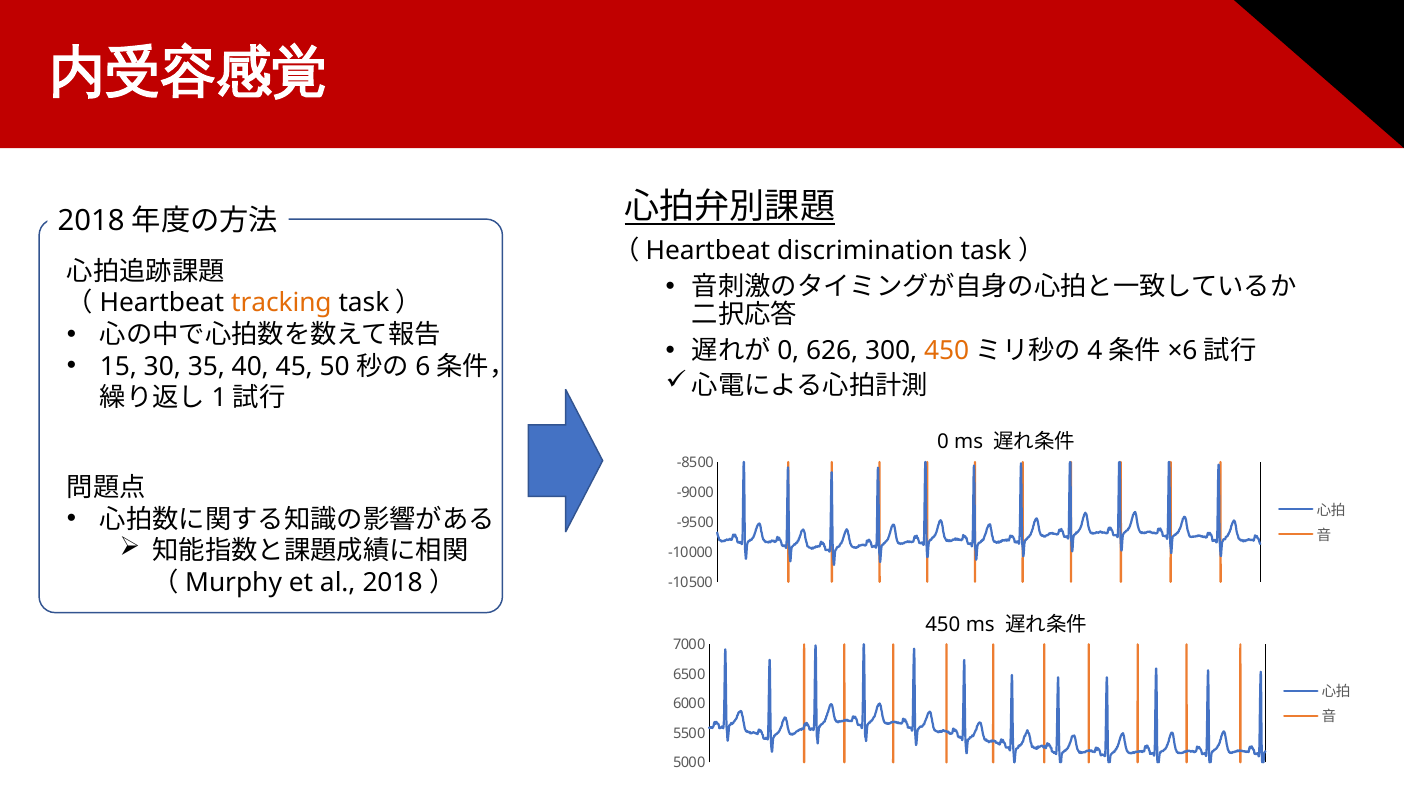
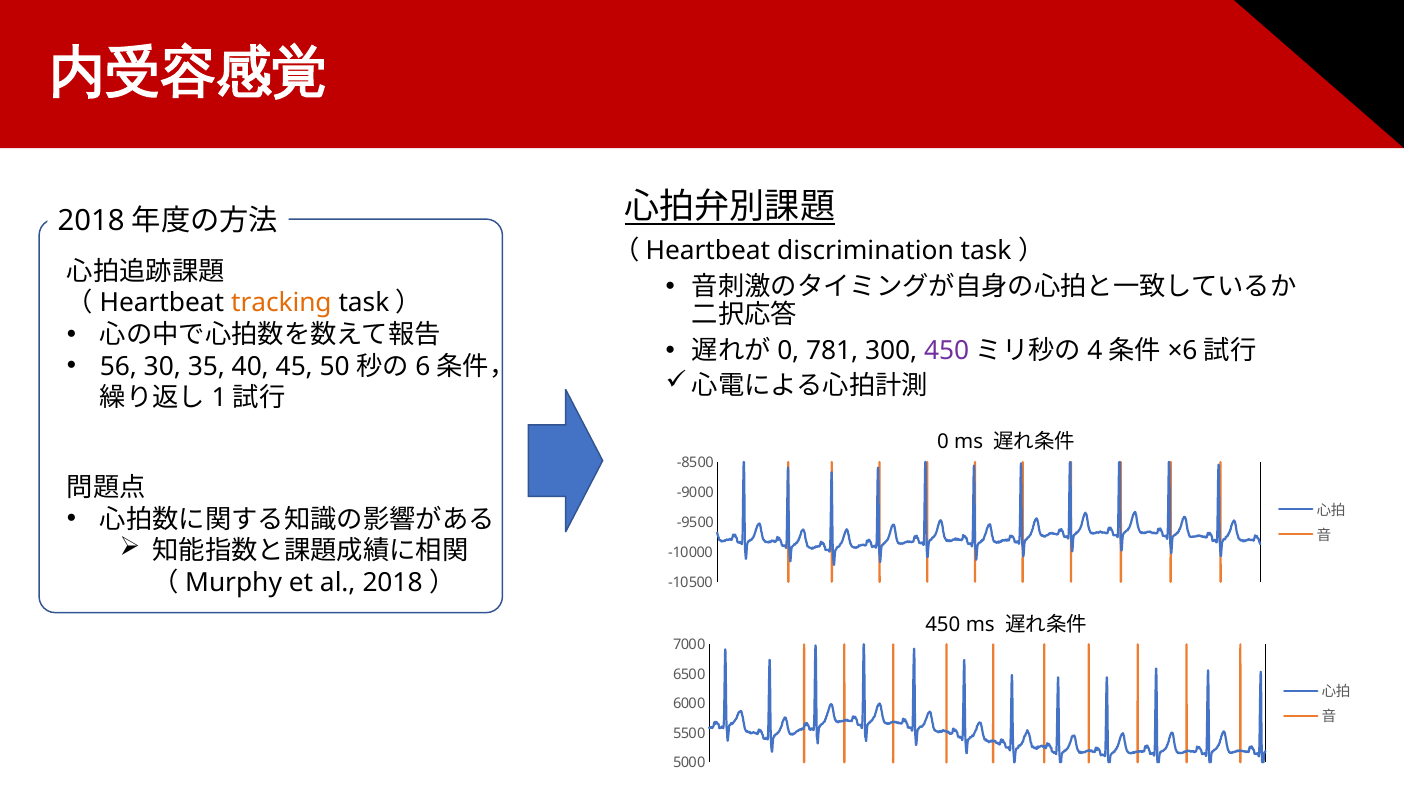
626: 626 -> 781
450 at (947, 351) colour: orange -> purple
15: 15 -> 56
